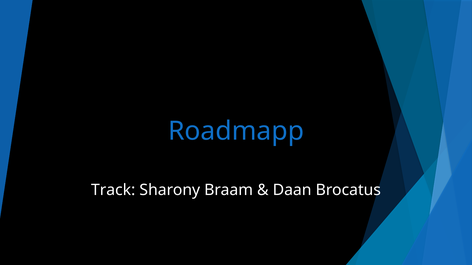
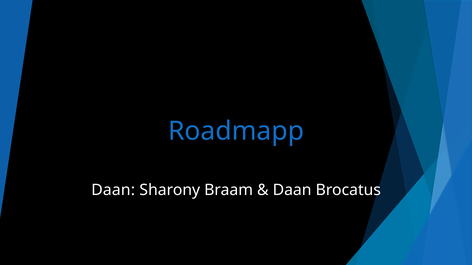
Track at (113, 190): Track -> Daan
